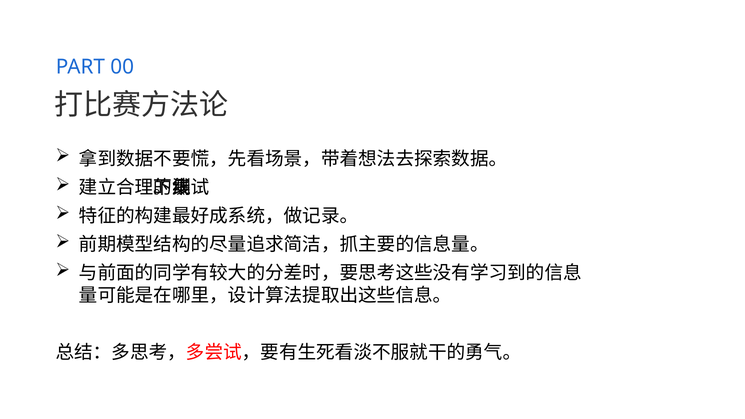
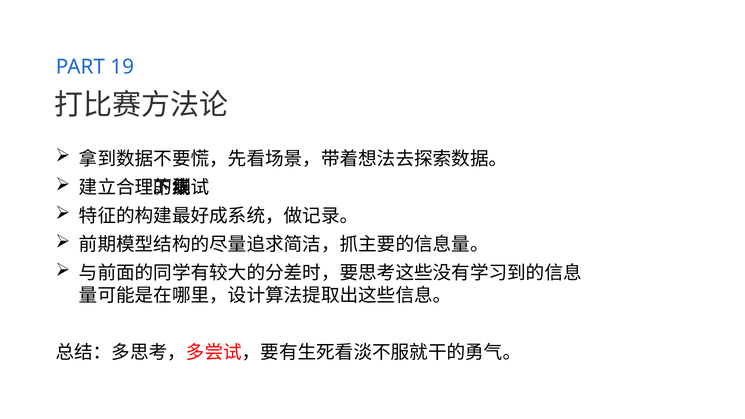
00: 00 -> 19
